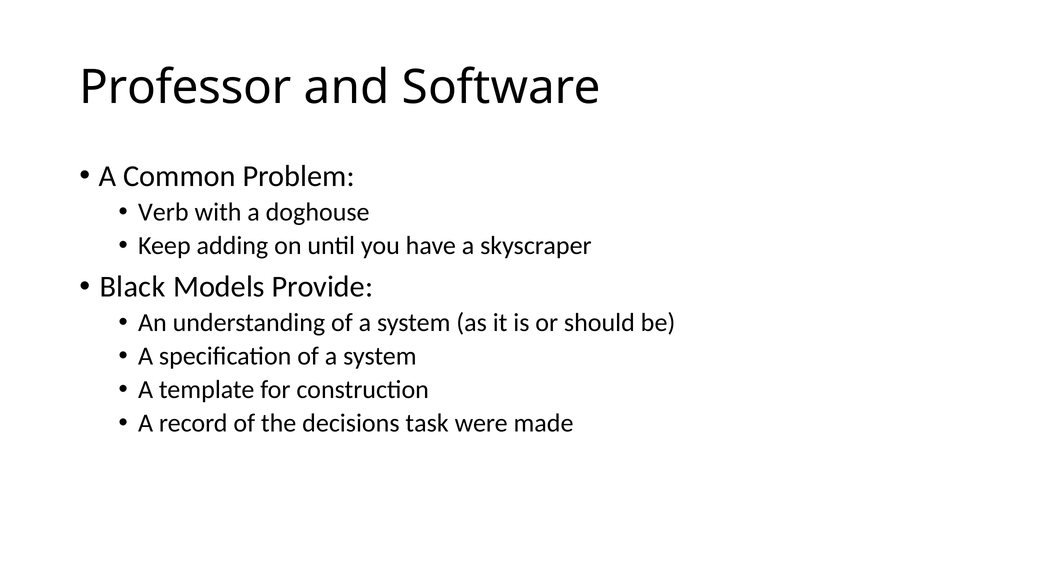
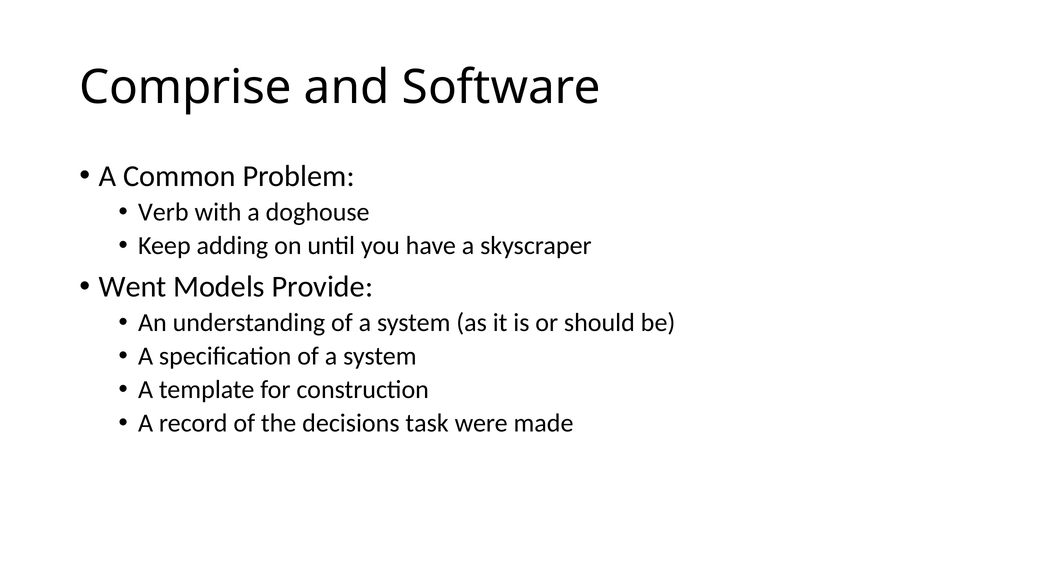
Professor: Professor -> Comprise
Black: Black -> Went
